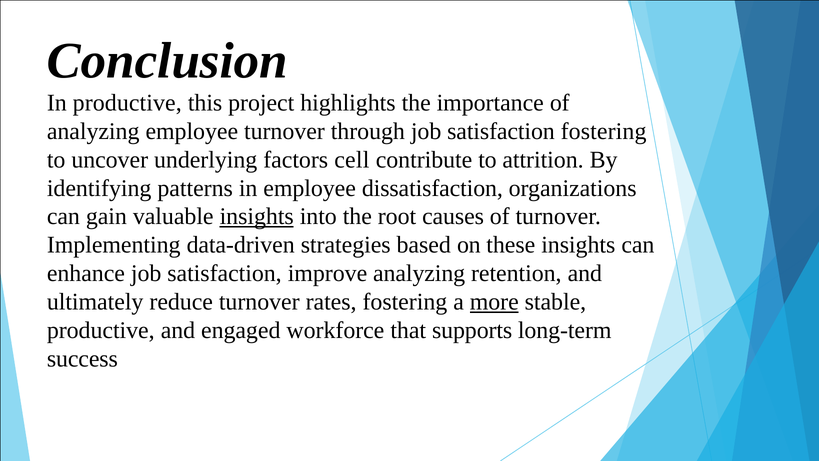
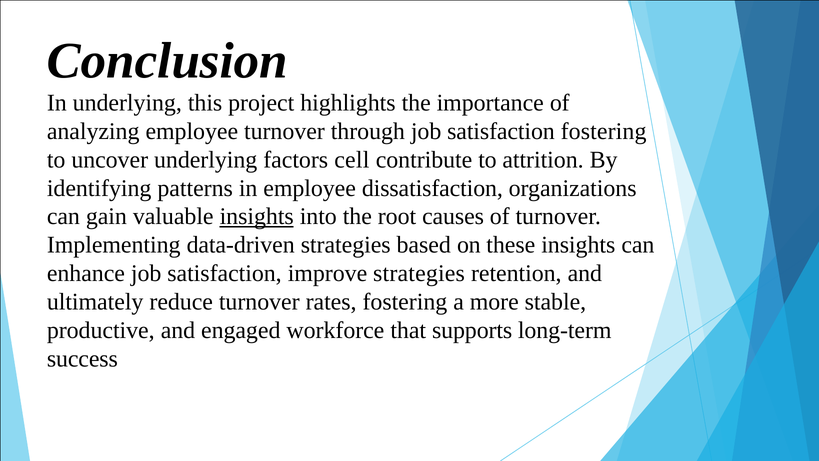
In productive: productive -> underlying
improve analyzing: analyzing -> strategies
more underline: present -> none
